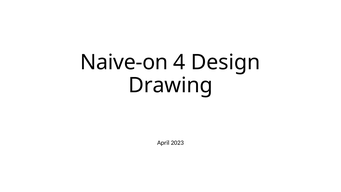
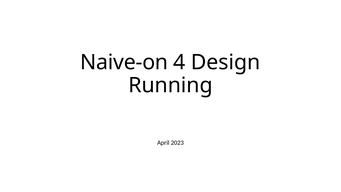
Drawing: Drawing -> Running
